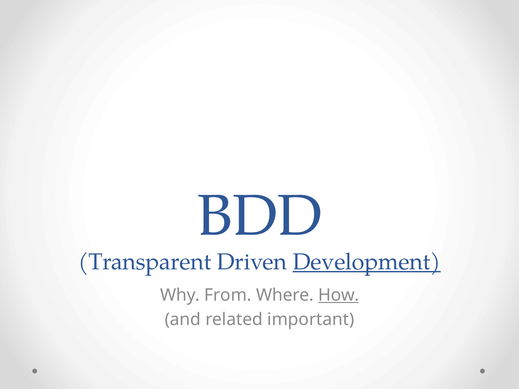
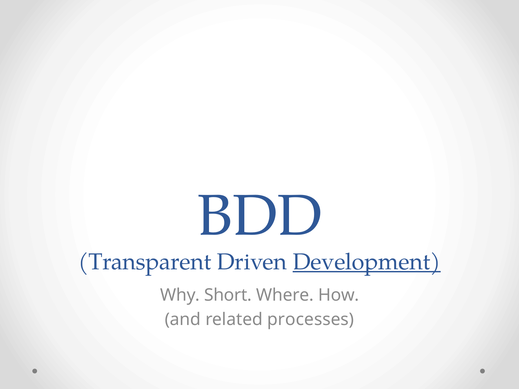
From: From -> Short
How underline: present -> none
important: important -> processes
